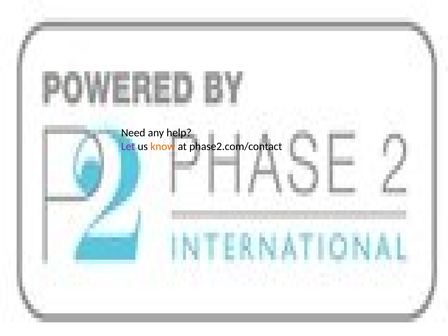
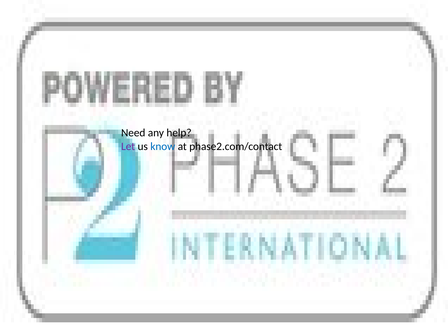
know colour: orange -> blue
